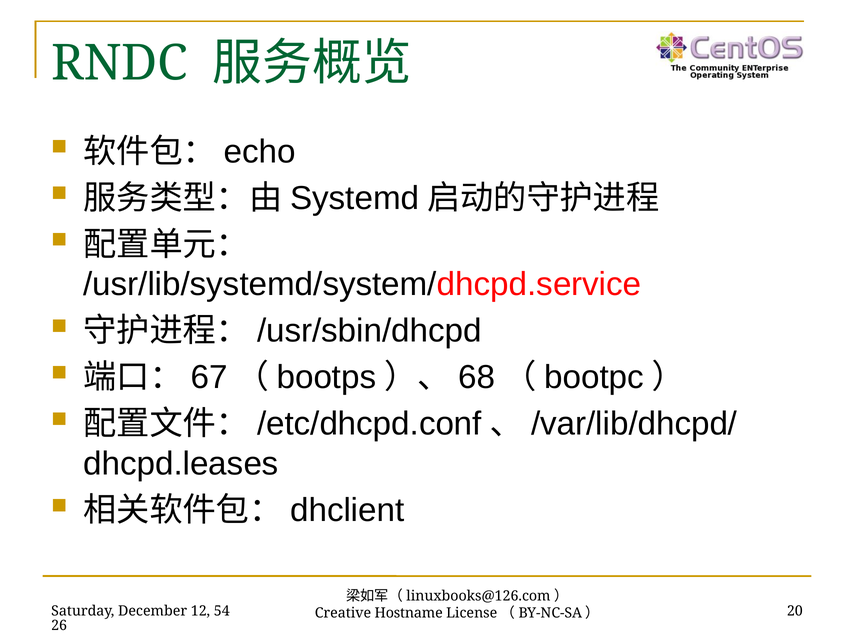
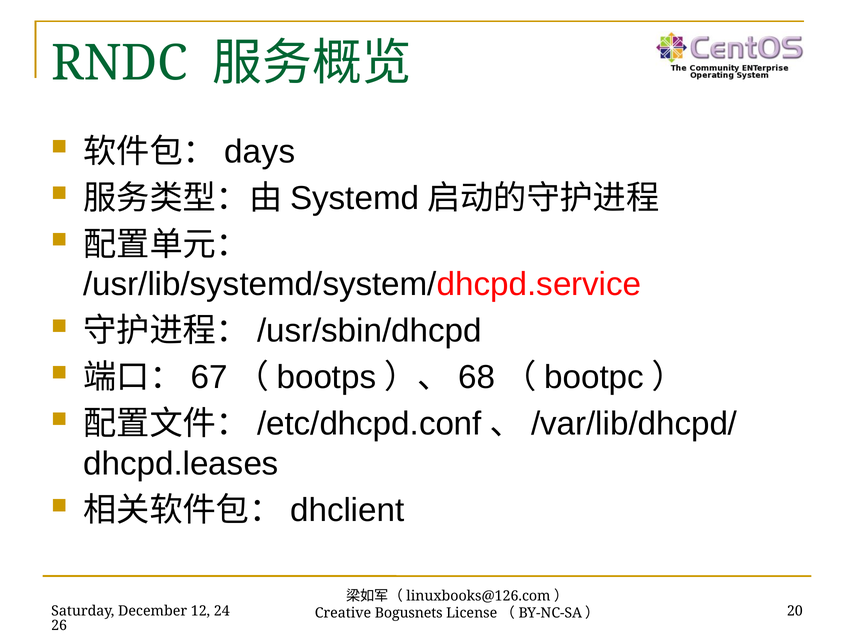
echo: echo -> days
54: 54 -> 24
Hostname: Hostname -> Bogusnets
